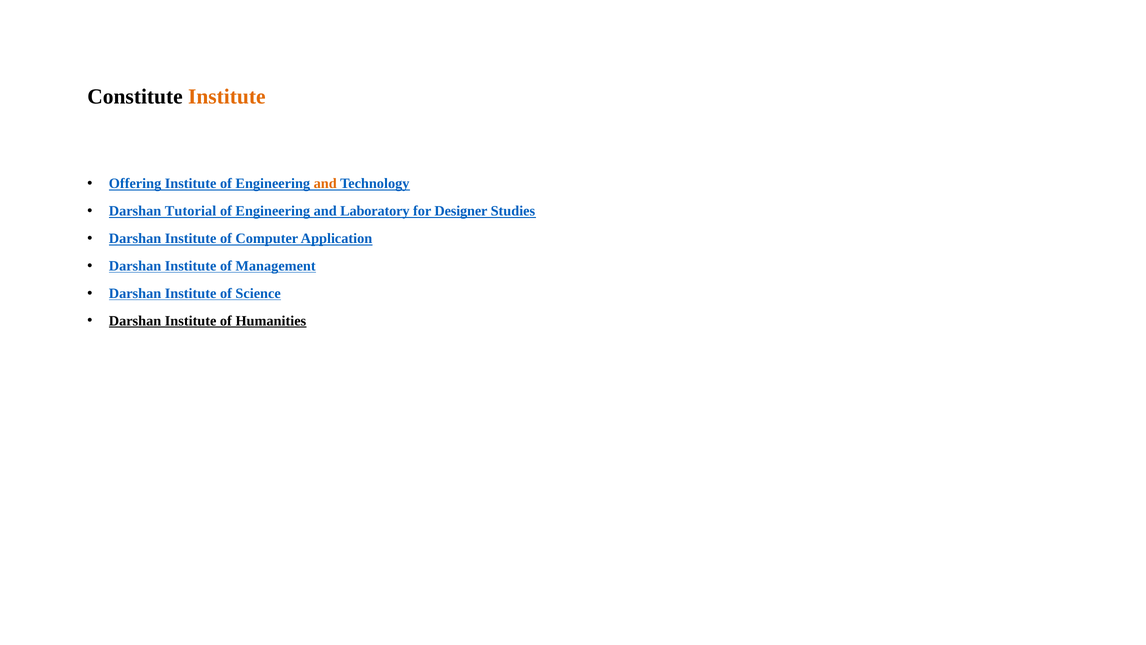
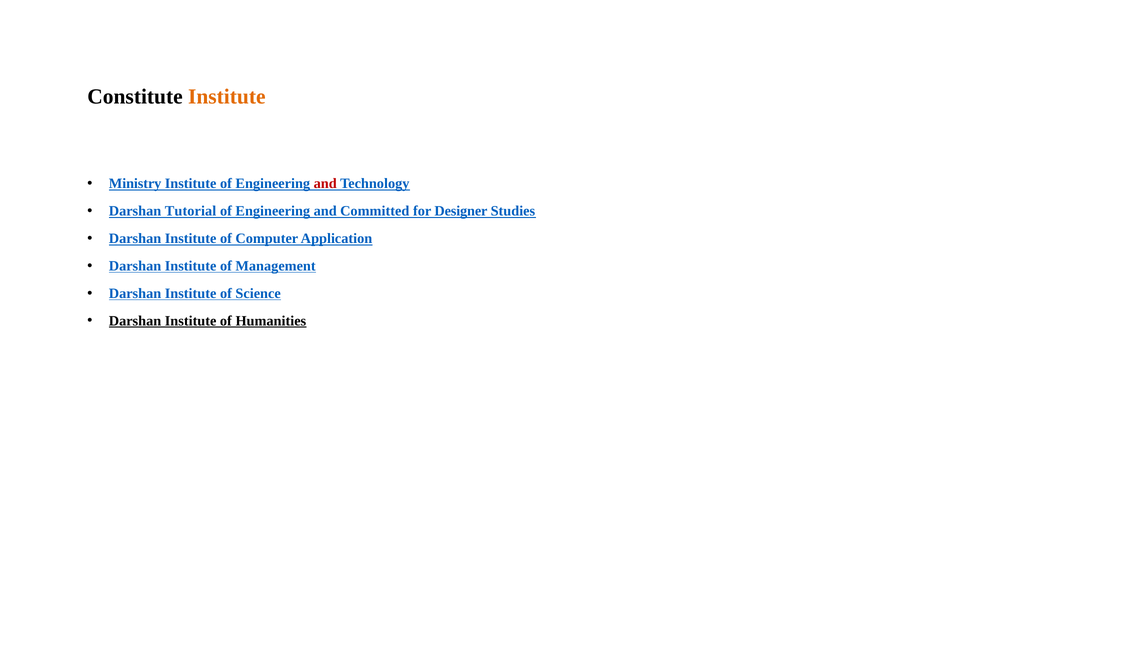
Offering: Offering -> Ministry
and at (325, 184) colour: orange -> red
Laboratory: Laboratory -> Committed
